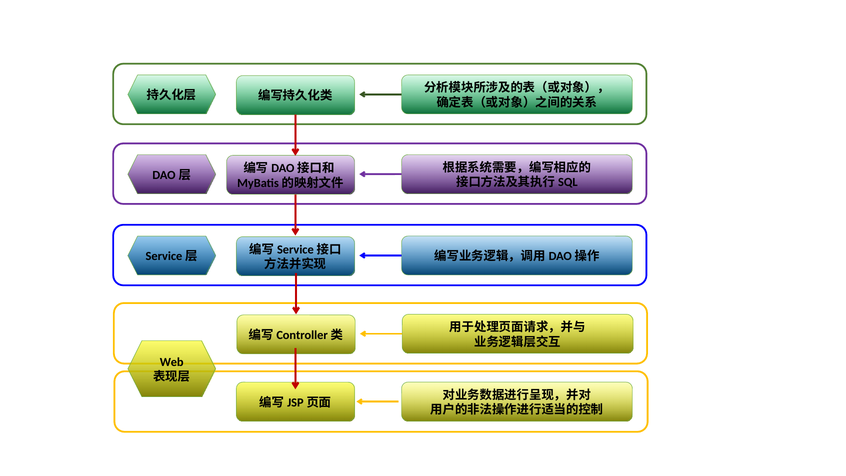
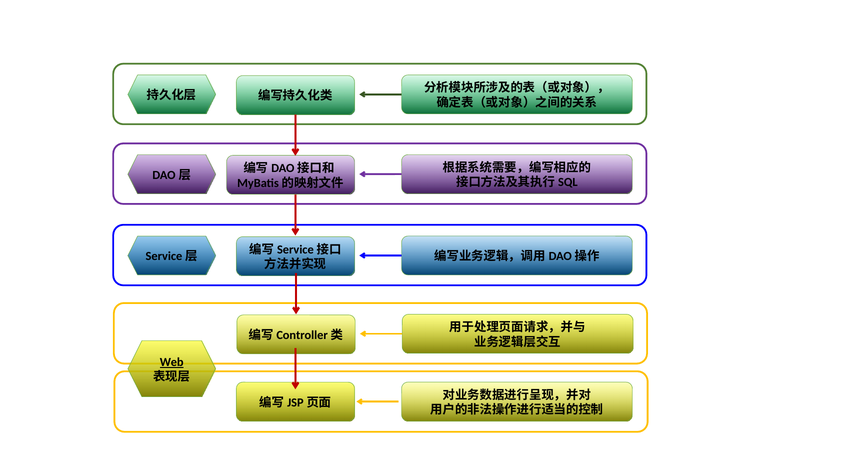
Web underline: none -> present
